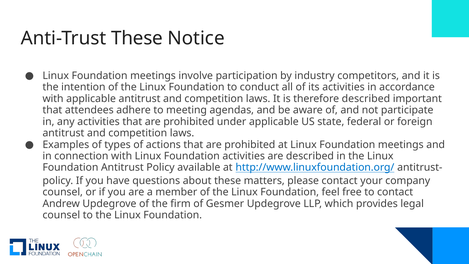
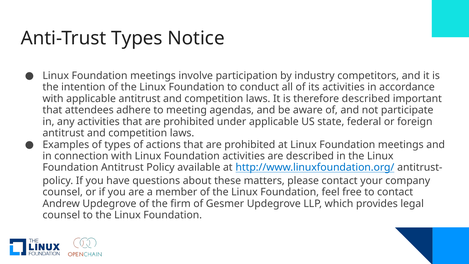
Anti-Trust These: These -> Types
